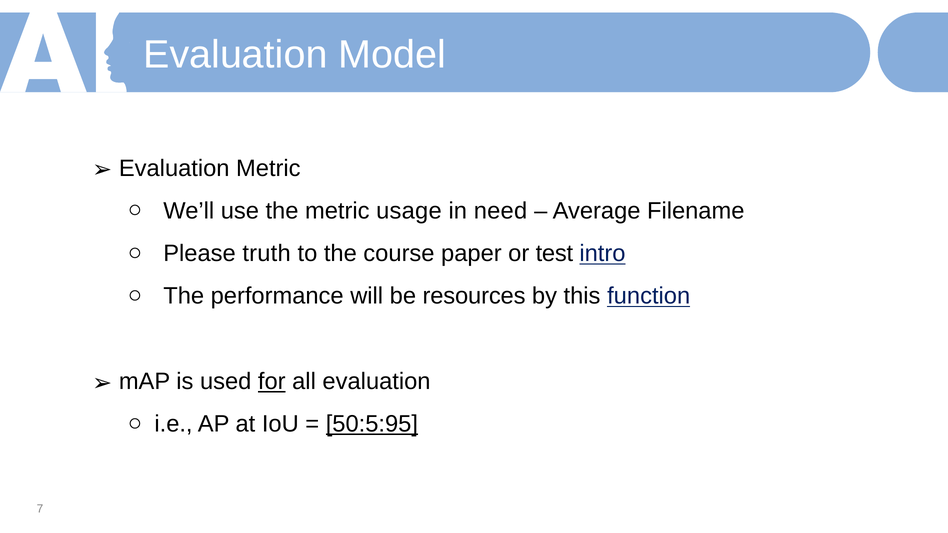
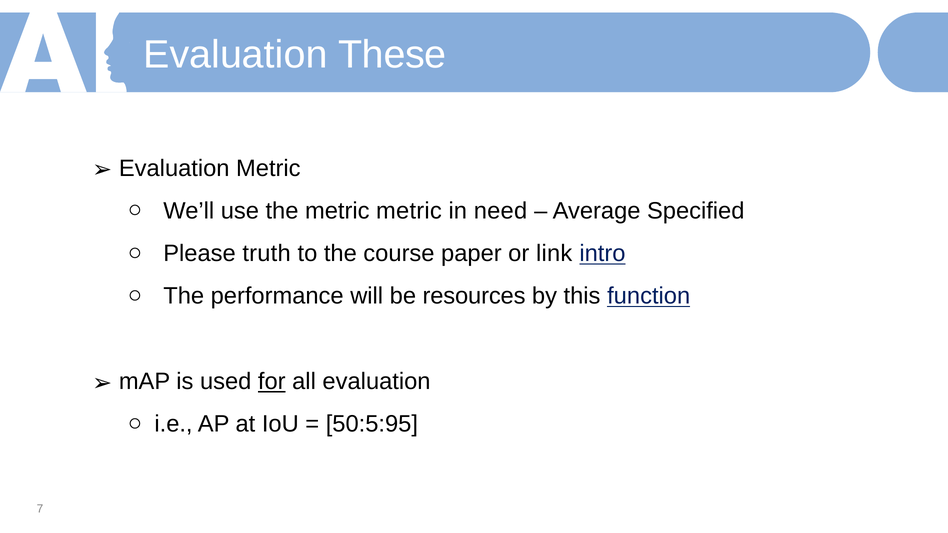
Model: Model -> These
metric usage: usage -> metric
Filename: Filename -> Specified
test: test -> link
50:5:95 underline: present -> none
